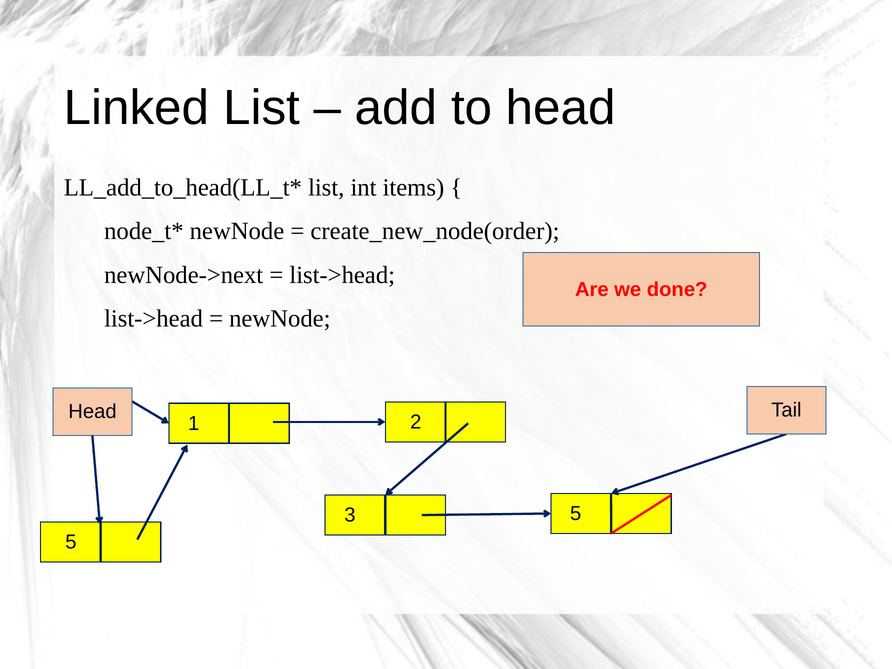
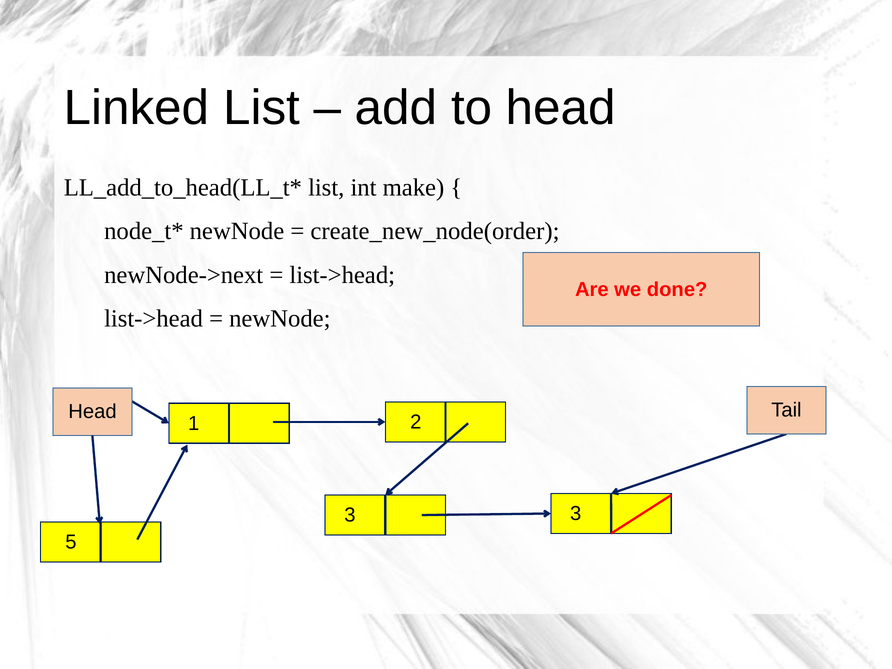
items: items -> make
3 5: 5 -> 3
